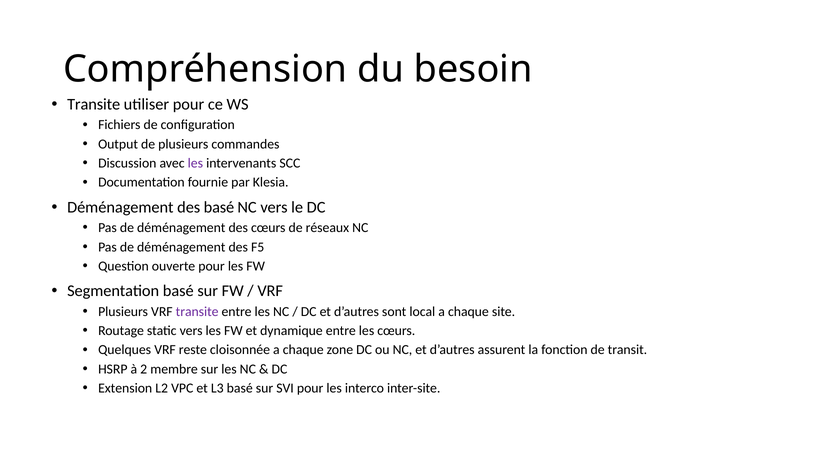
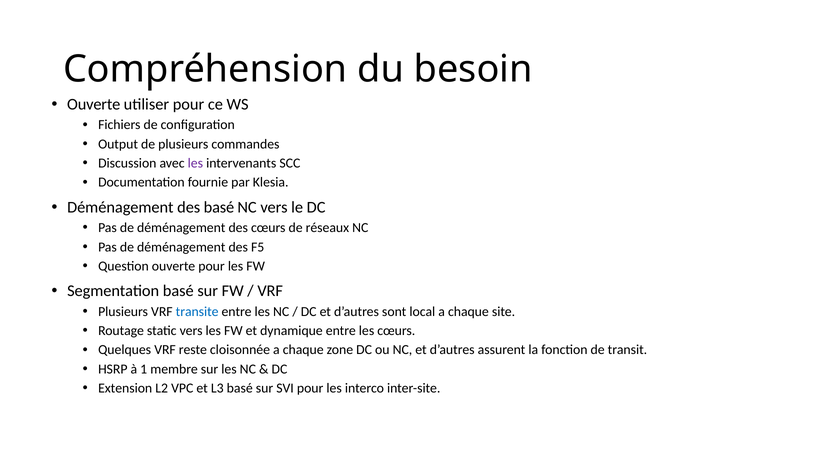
Transite at (94, 104): Transite -> Ouverte
transite at (197, 312) colour: purple -> blue
2: 2 -> 1
